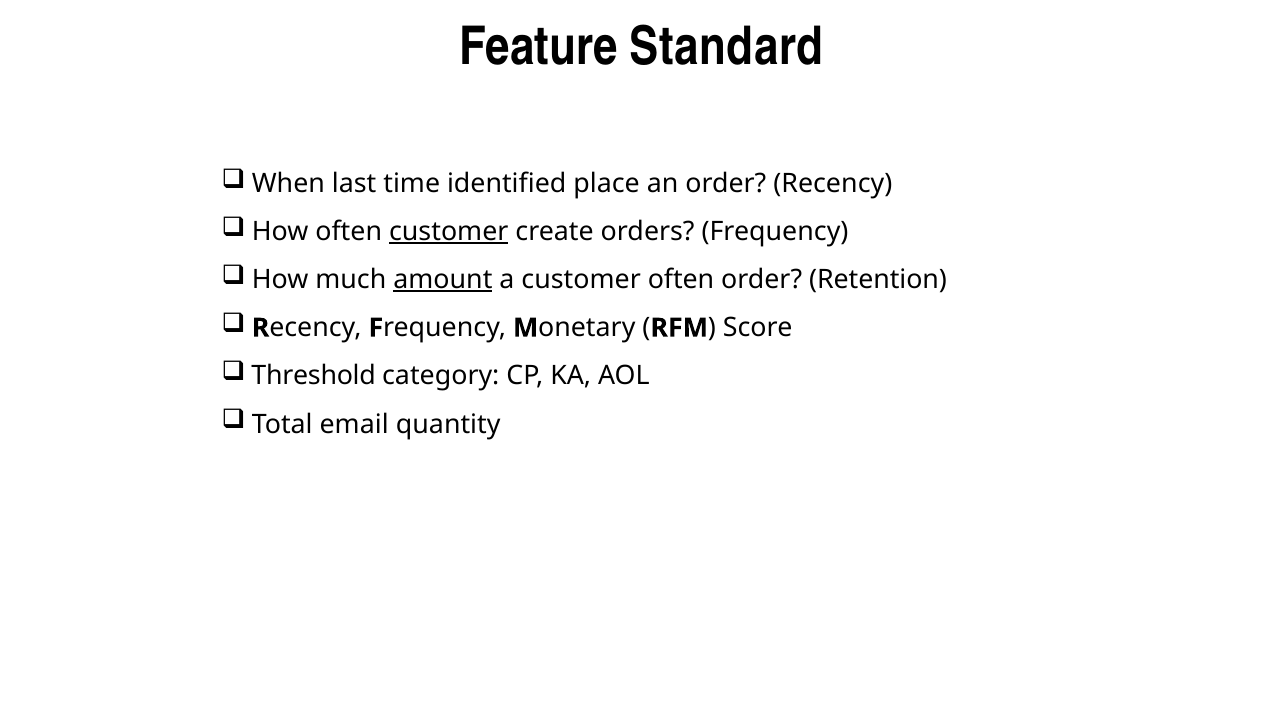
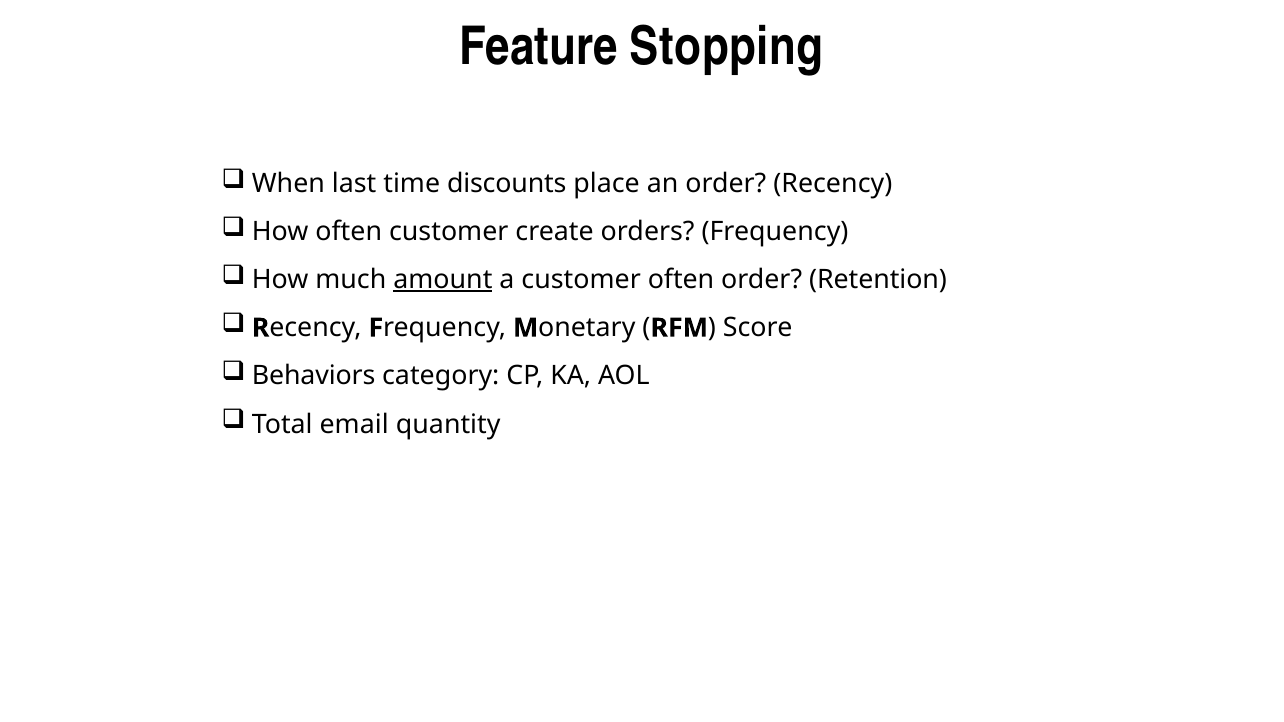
Standard: Standard -> Stopping
identified: identified -> discounts
customer at (449, 232) underline: present -> none
Threshold: Threshold -> Behaviors
